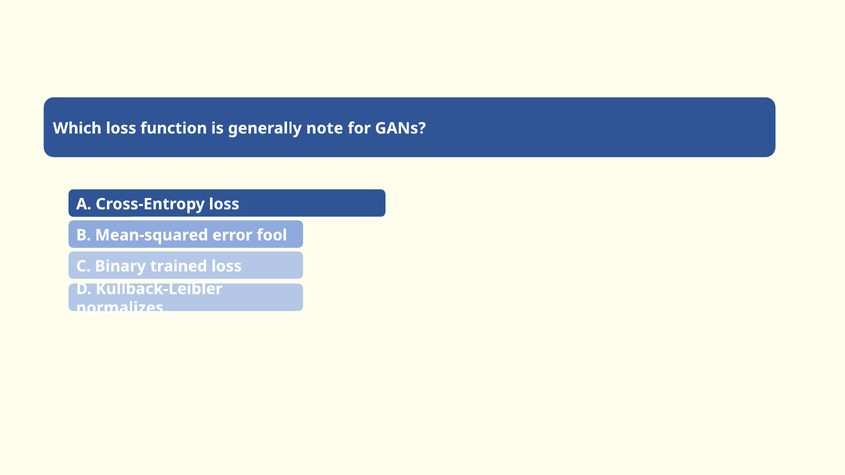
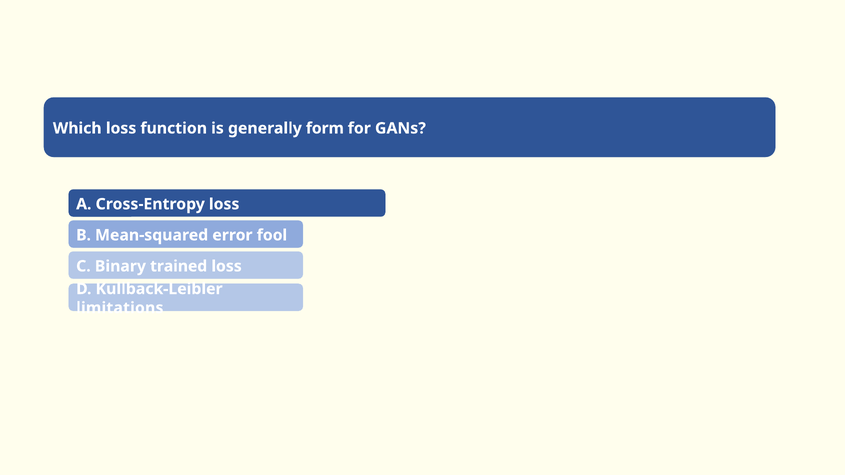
note: note -> form
normalizes: normalizes -> limitations
